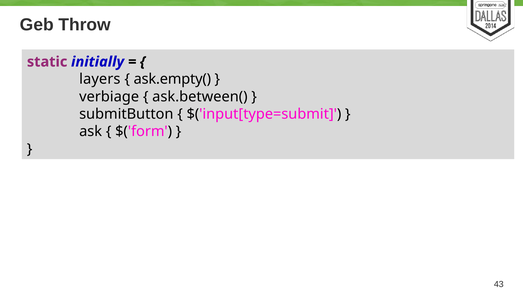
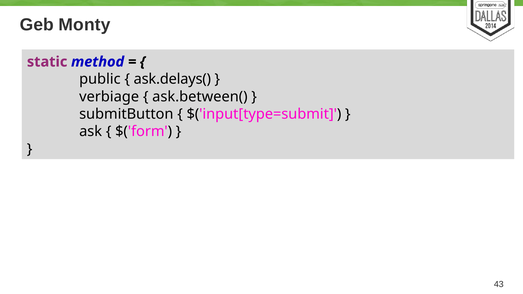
Throw: Throw -> Monty
initially: initially -> method
layers: layers -> public
ask.empty(: ask.empty( -> ask.delays(
